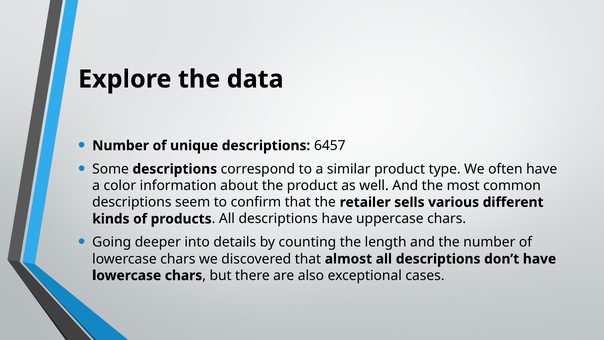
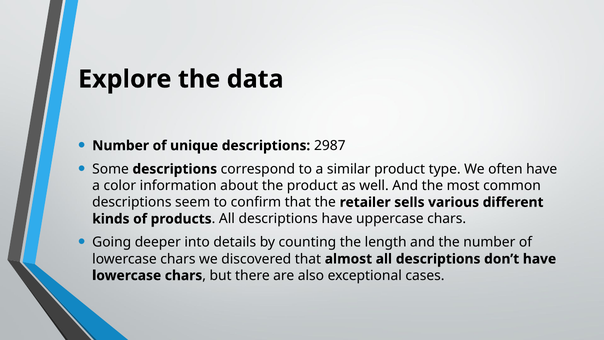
6457: 6457 -> 2987
